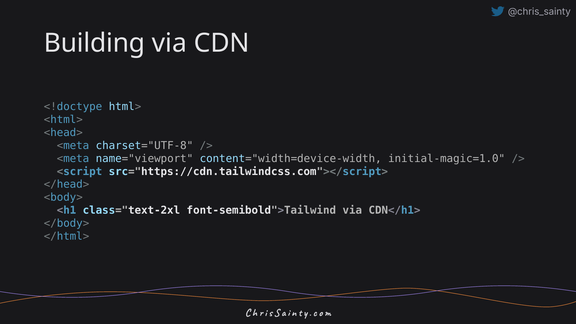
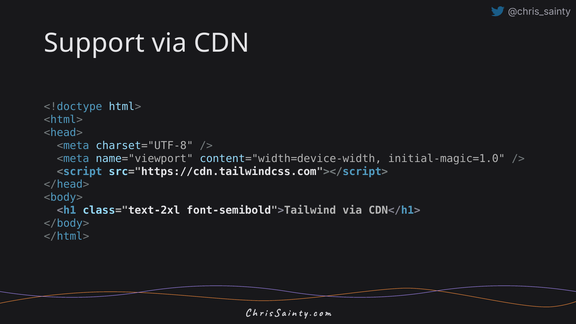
Building: Building -> Support
